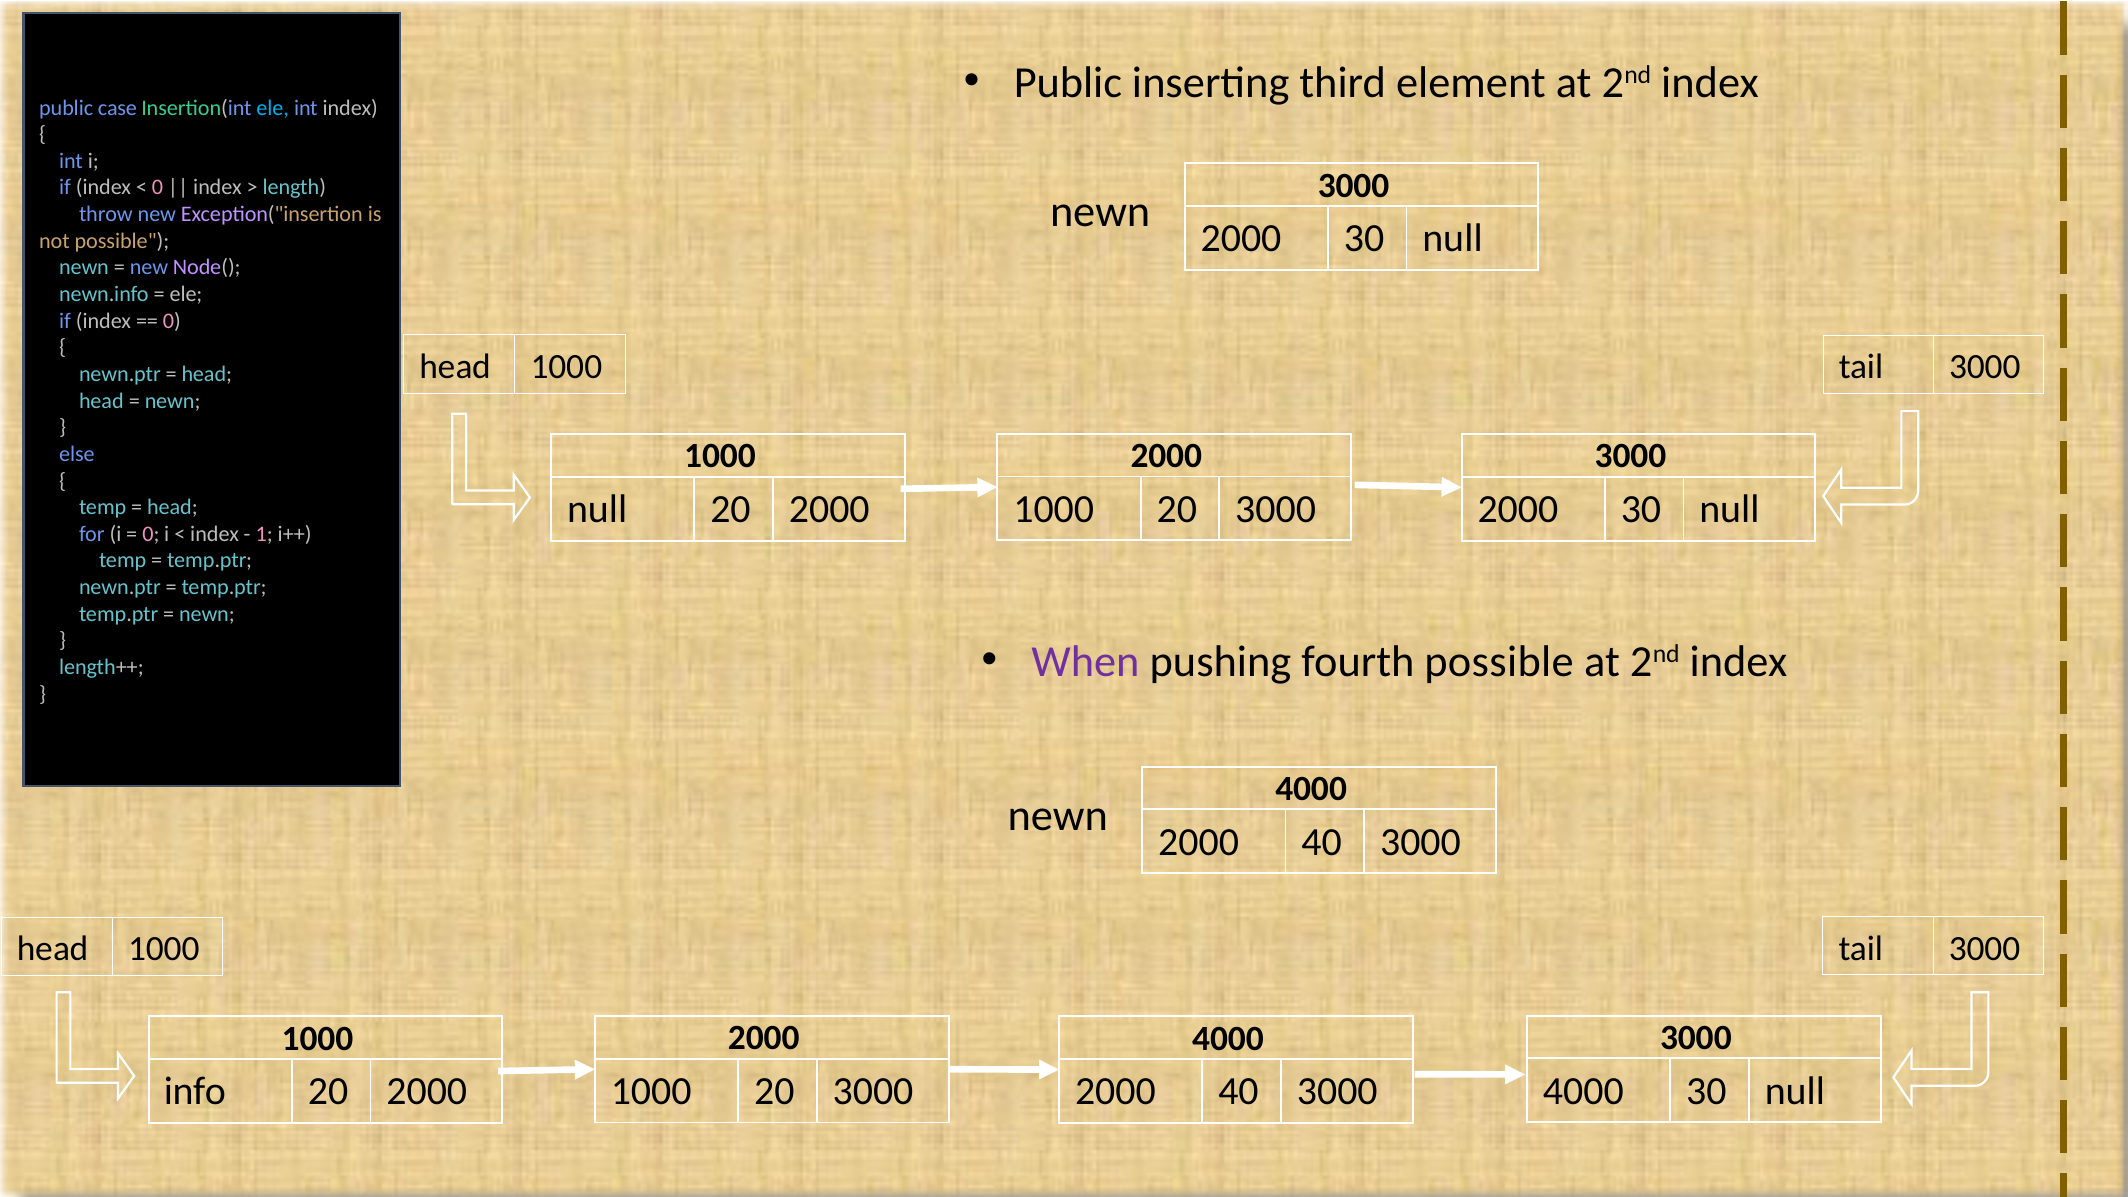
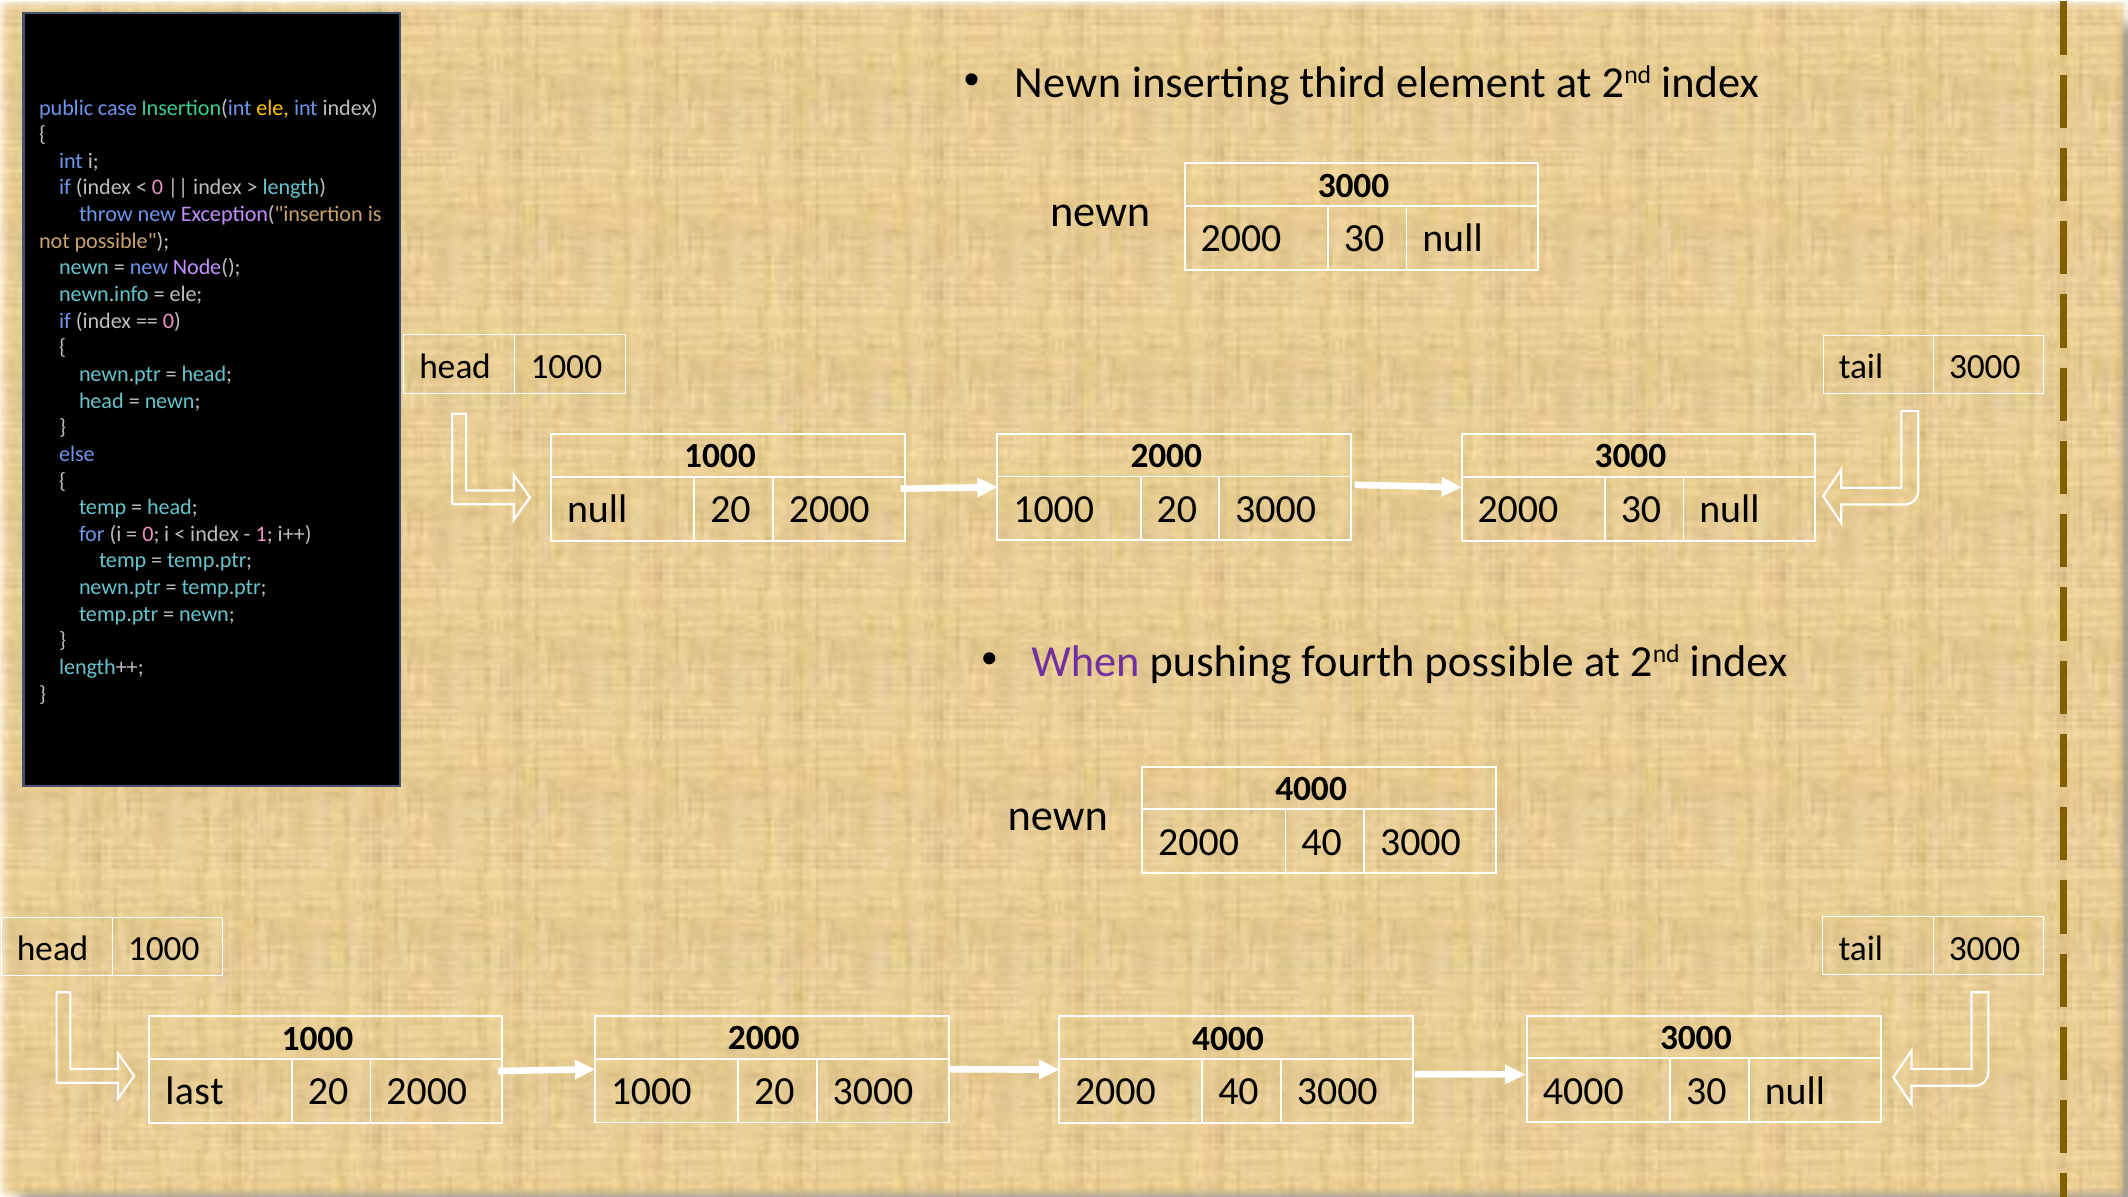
Public at (1068, 83): Public -> Newn
ele at (273, 108) colour: light blue -> yellow
info: info -> last
